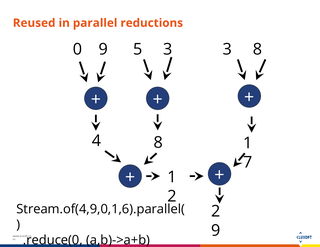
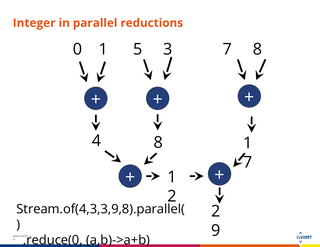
Reused: Reused -> Integer
0 9: 9 -> 1
3 at (227, 49): 3 -> 7
Stream.of(4,9,0,1,6).parallel(: Stream.of(4,9,0,1,6).parallel( -> Stream.of(4,3,3,9,8).parallel(
